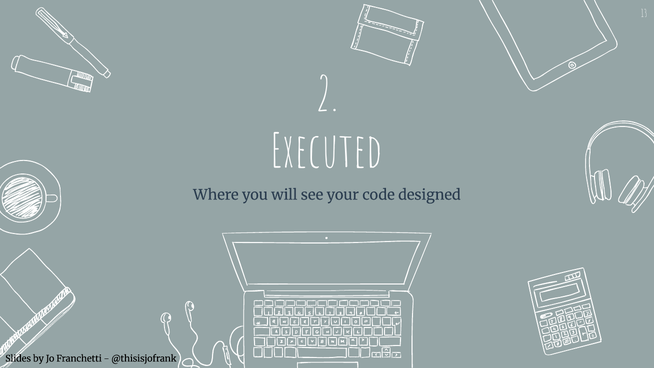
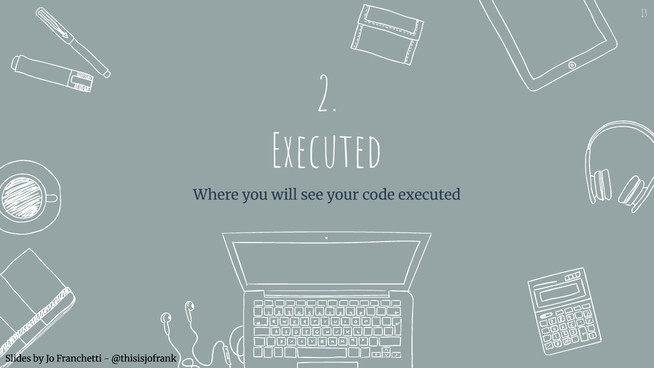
code designed: designed -> executed
